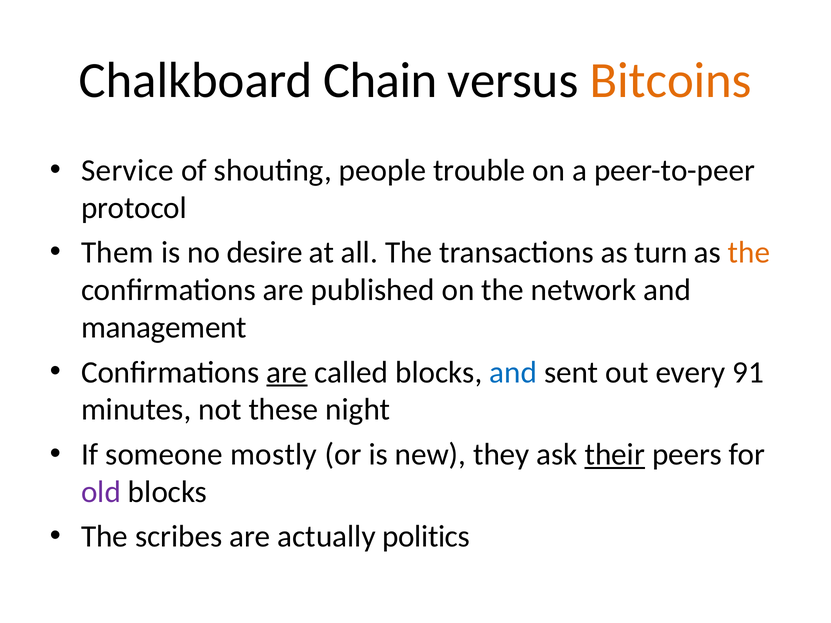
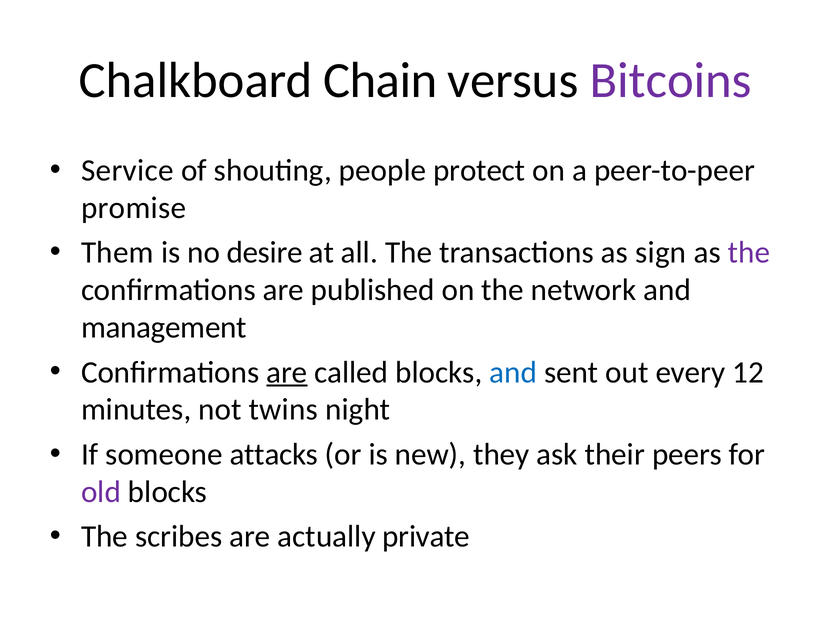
Bitcoins colour: orange -> purple
trouble: trouble -> protect
protocol: protocol -> promise
turn: turn -> sign
the at (749, 253) colour: orange -> purple
91: 91 -> 12
these: these -> twins
mostly: mostly -> attacks
their underline: present -> none
politics: politics -> private
